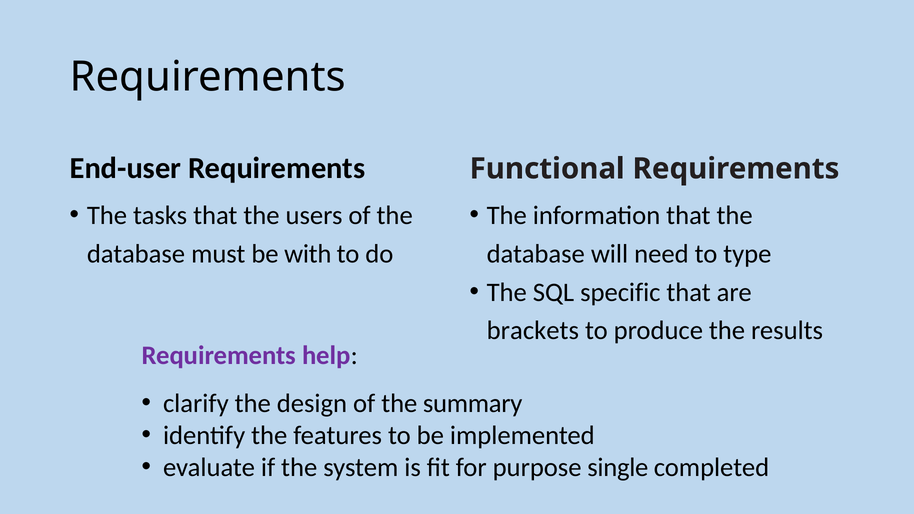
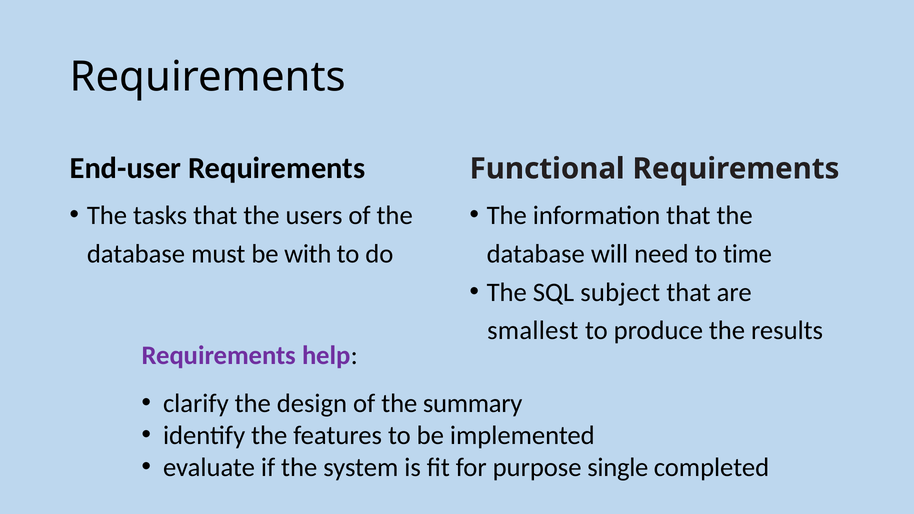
type: type -> time
specific: specific -> subject
brackets: brackets -> smallest
